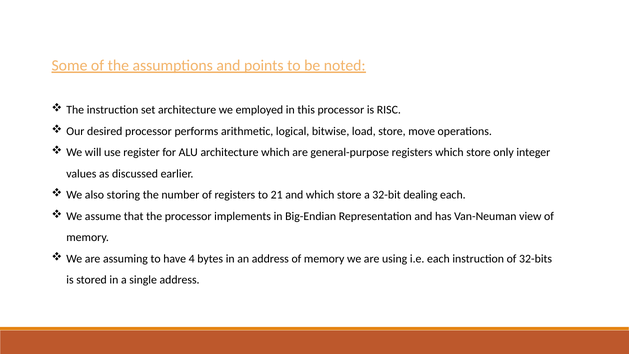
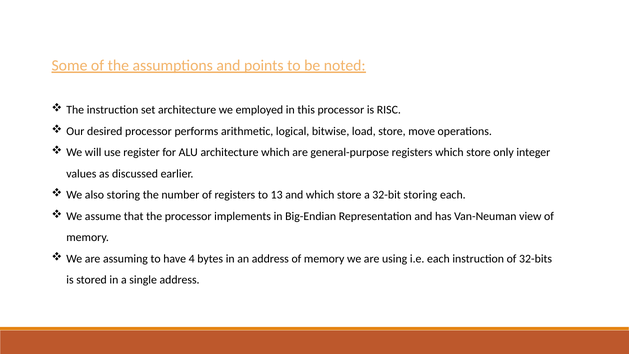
21: 21 -> 13
32-bit dealing: dealing -> storing
